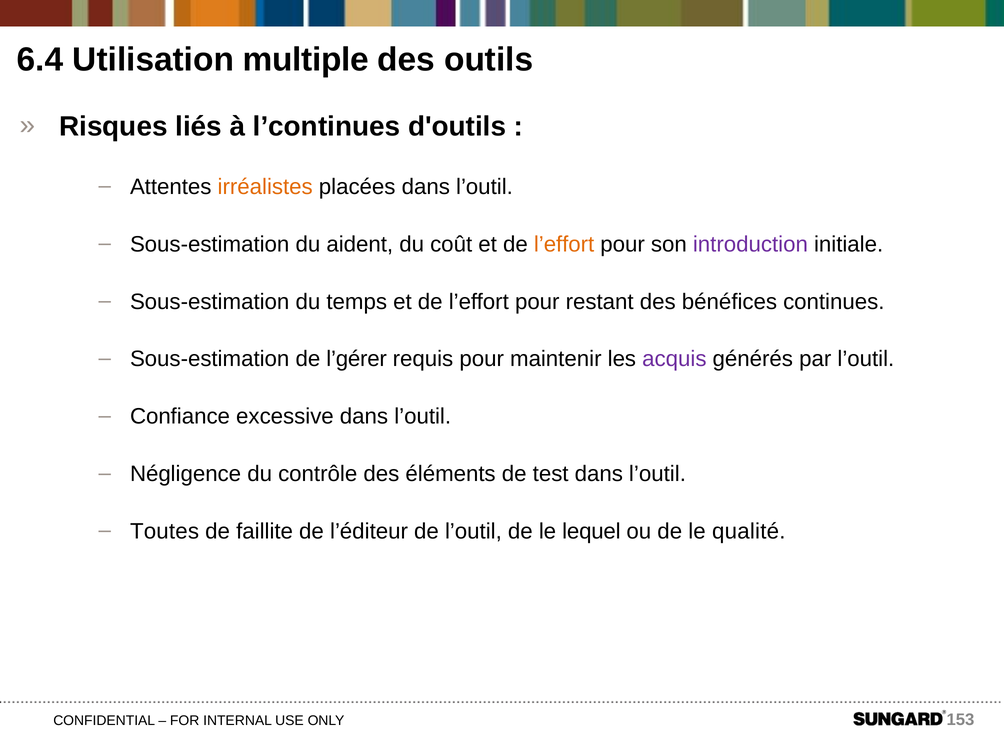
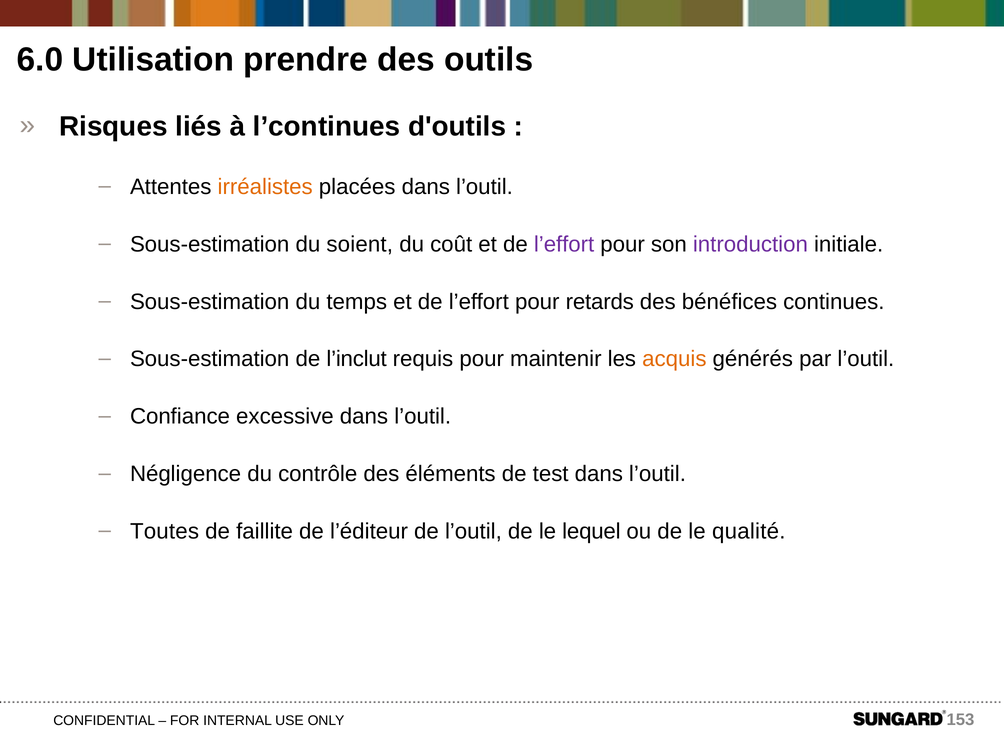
6.4: 6.4 -> 6.0
multiple: multiple -> prendre
aident: aident -> soient
l’effort at (564, 244) colour: orange -> purple
restant: restant -> retards
l’gérer: l’gérer -> l’inclut
acquis colour: purple -> orange
